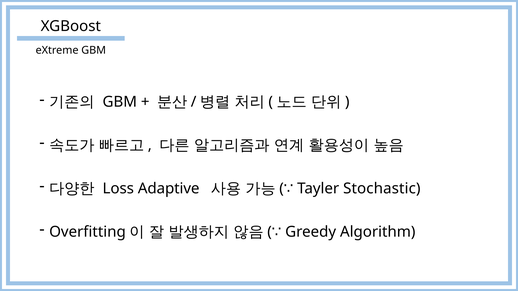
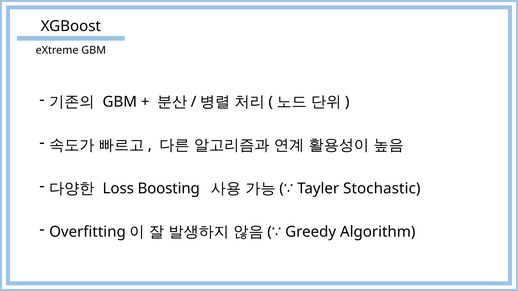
Adaptive: Adaptive -> Boosting
